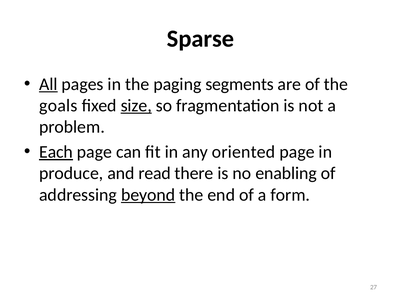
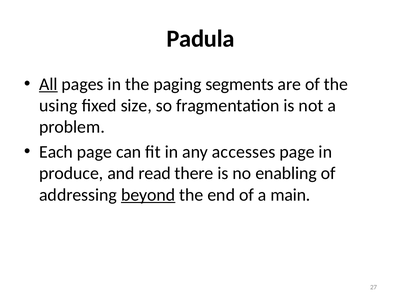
Sparse: Sparse -> Padula
goals: goals -> using
size underline: present -> none
Each underline: present -> none
oriented: oriented -> accesses
form: form -> main
